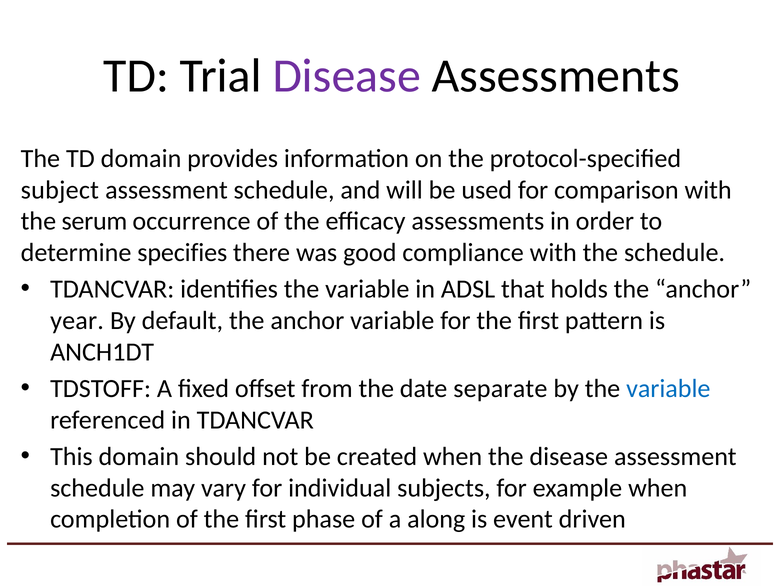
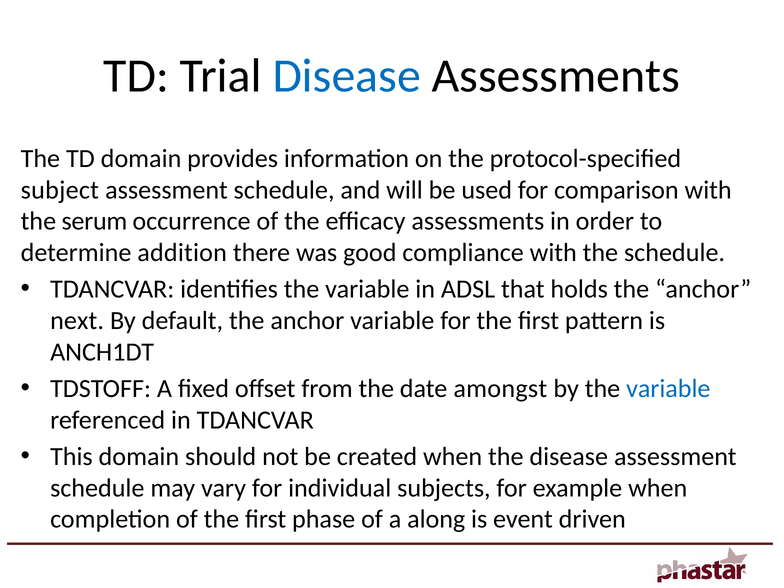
Disease at (347, 76) colour: purple -> blue
specifies: specifies -> addition
year: year -> next
separate: separate -> amongst
